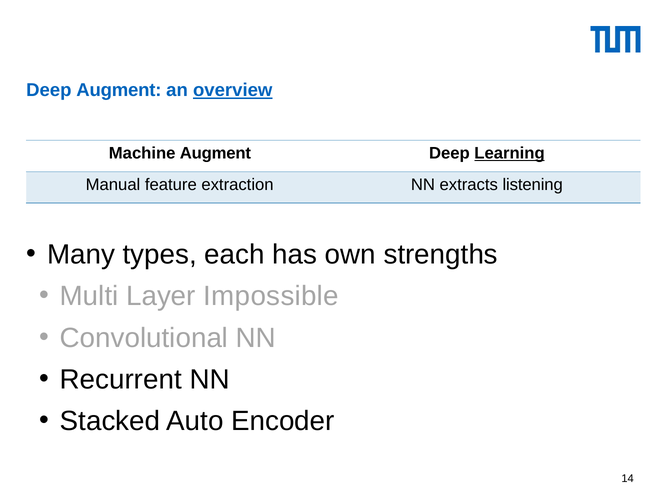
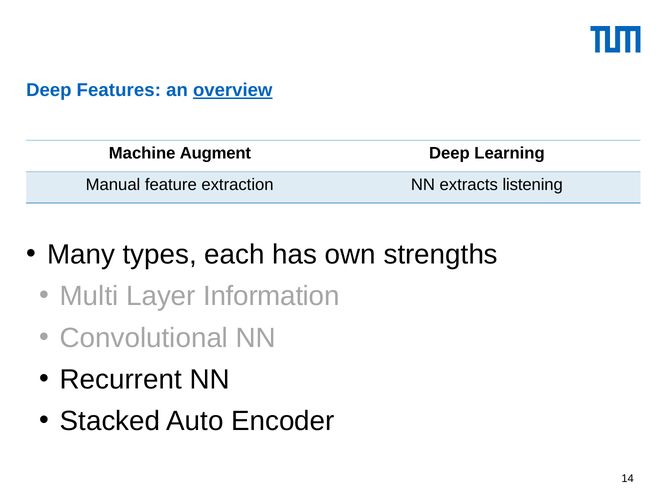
Deep Augment: Augment -> Features
Learning underline: present -> none
Impossible: Impossible -> Information
